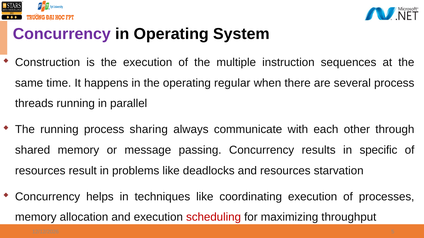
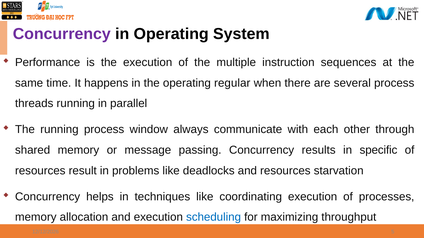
Construction: Construction -> Performance
sharing: sharing -> window
scheduling colour: red -> blue
